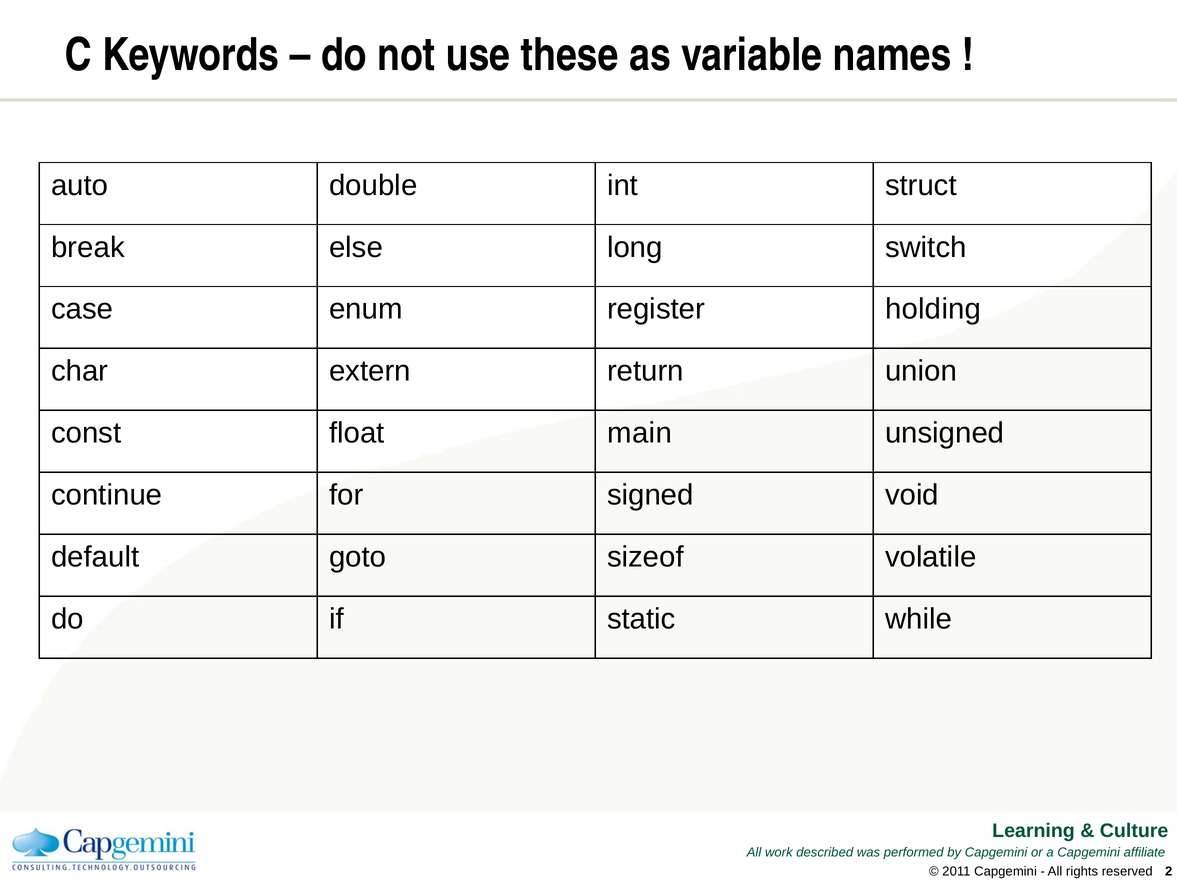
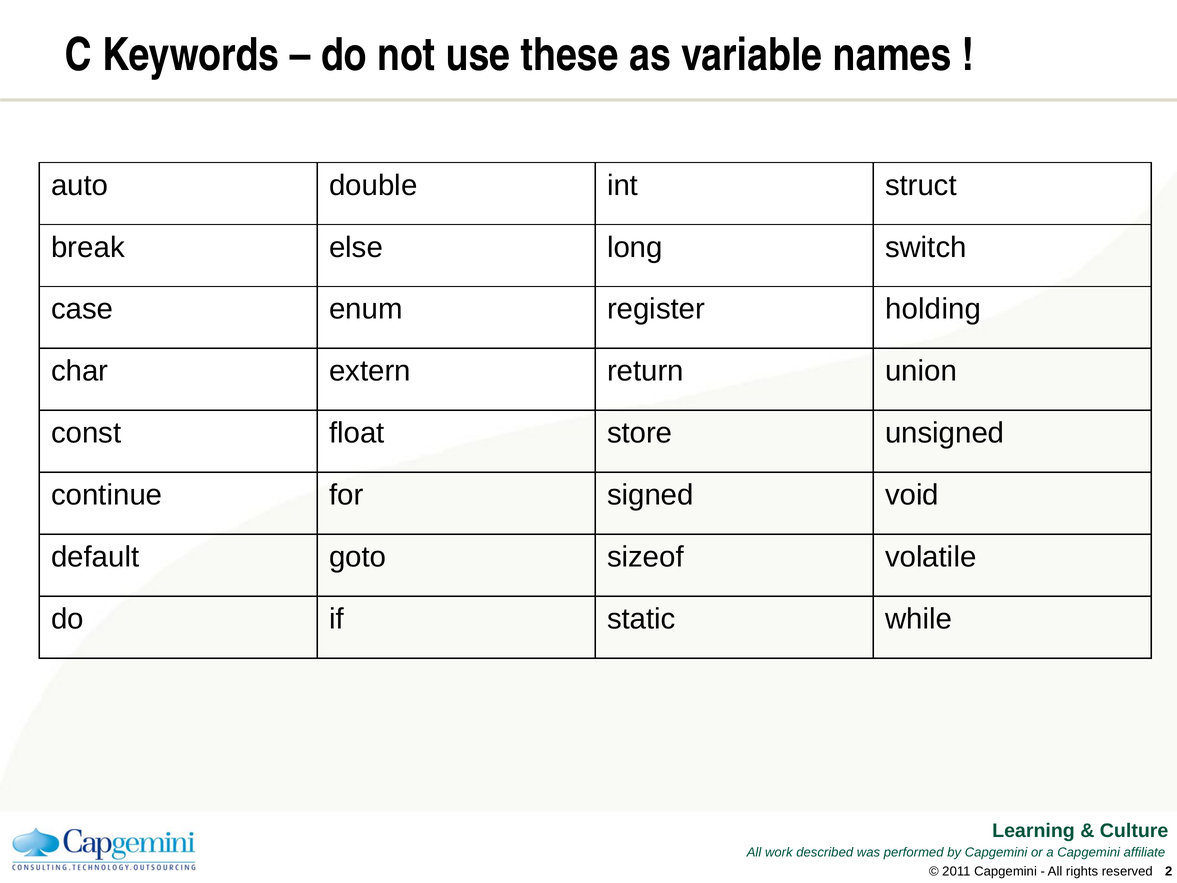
main: main -> store
